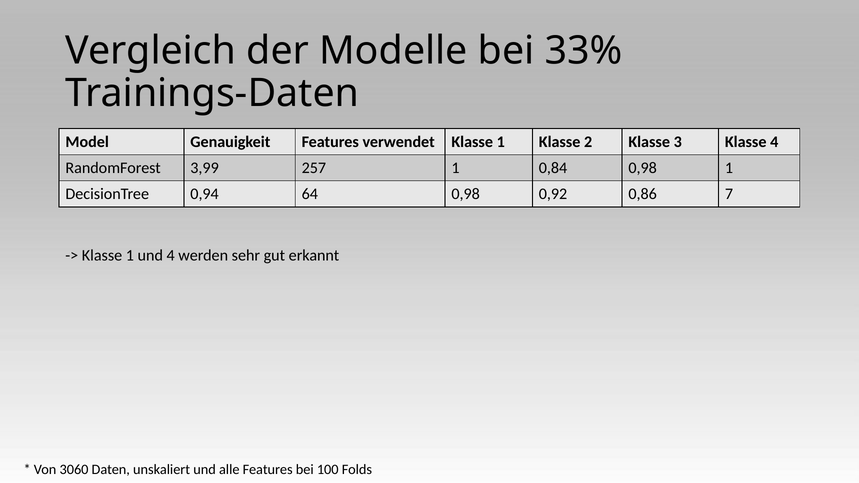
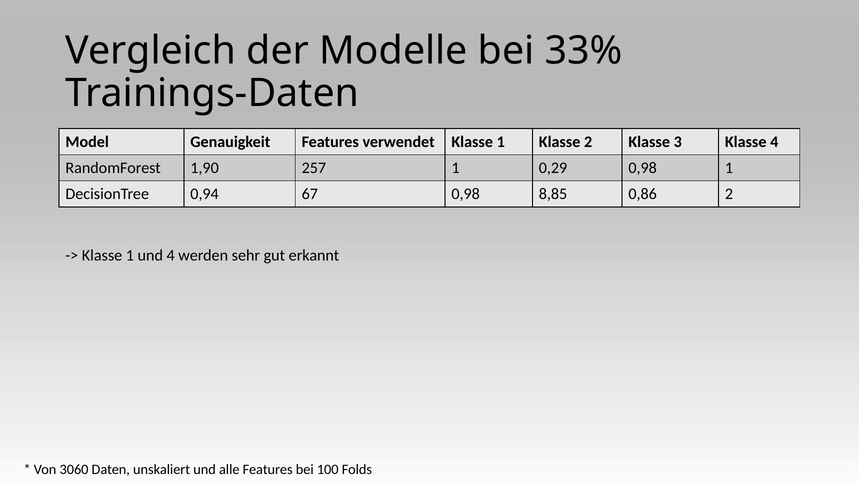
3,99: 3,99 -> 1,90
0,84: 0,84 -> 0,29
64: 64 -> 67
0,92: 0,92 -> 8,85
0,86 7: 7 -> 2
